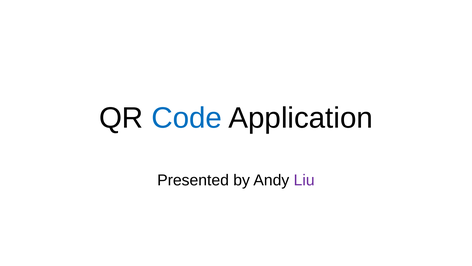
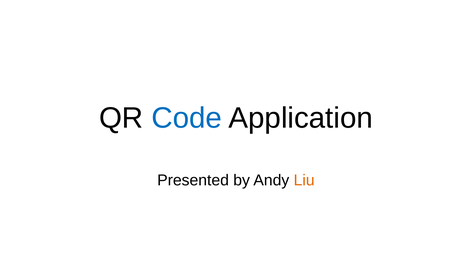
Liu colour: purple -> orange
